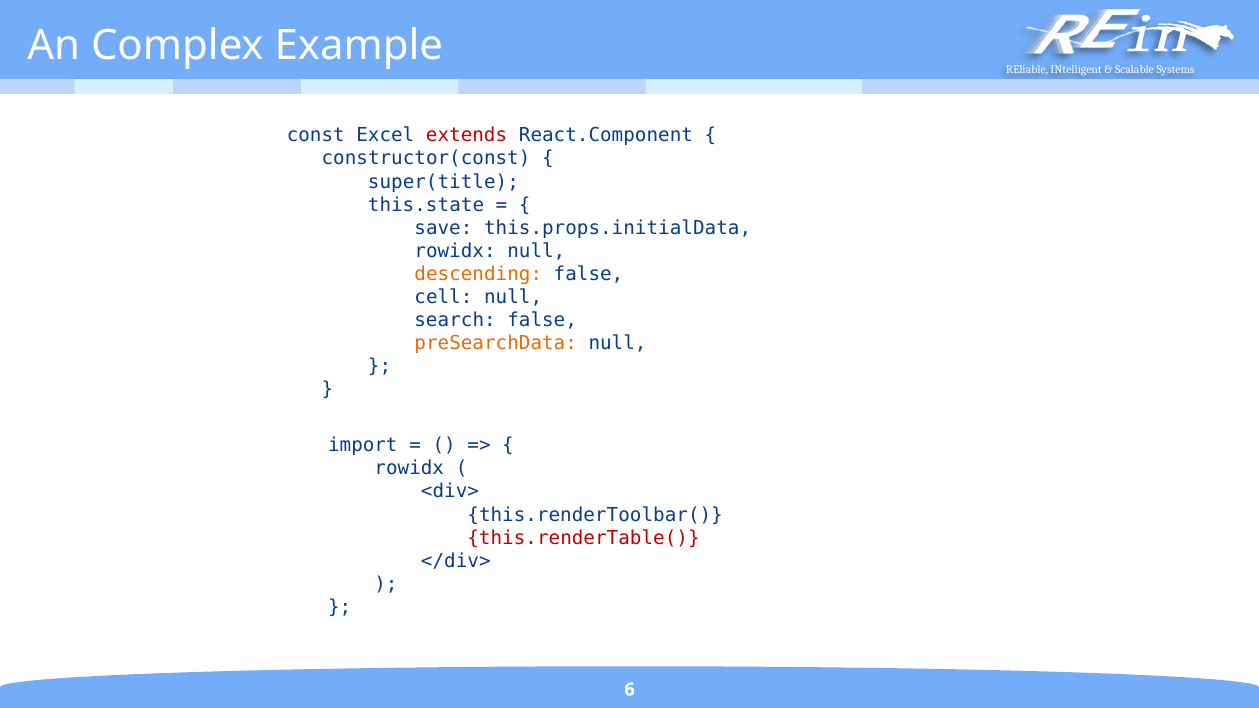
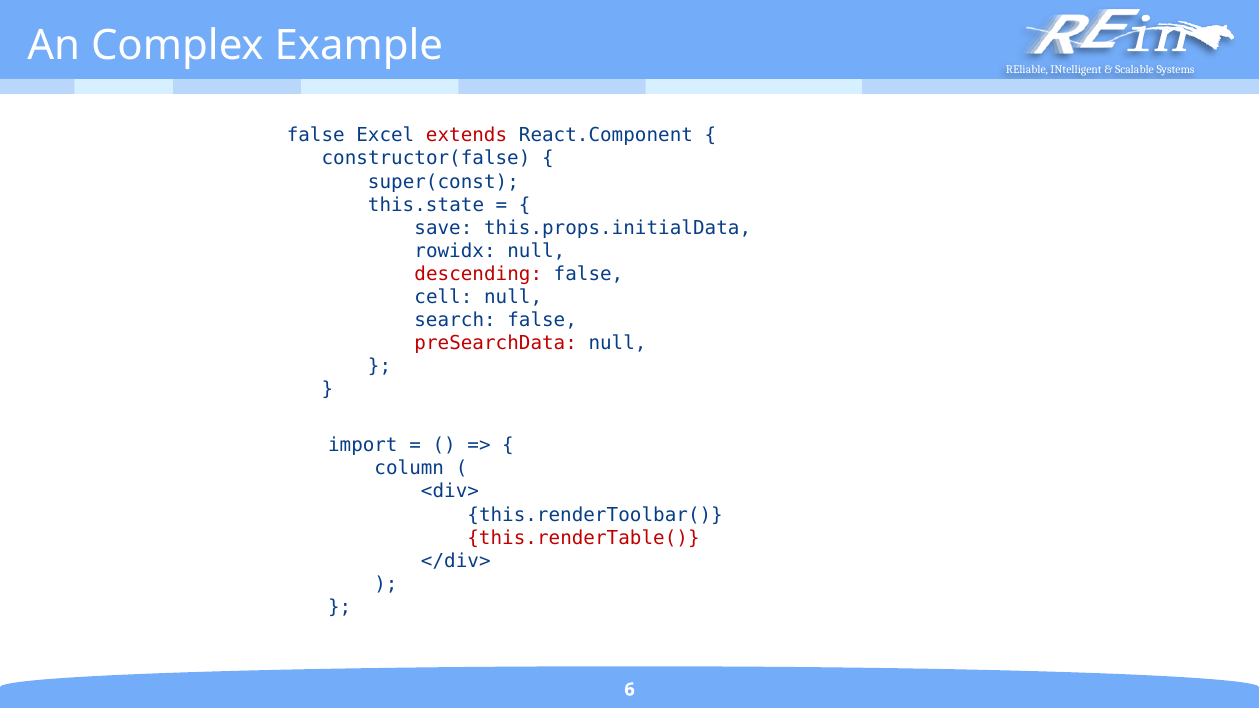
const at (316, 136): const -> false
constructor(const: constructor(const -> constructor(false
super(title: super(title -> super(const
descending colour: orange -> red
preSearchData colour: orange -> red
rowidx at (409, 469): rowidx -> column
